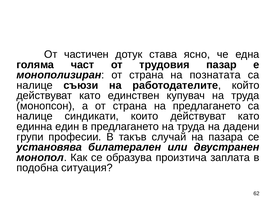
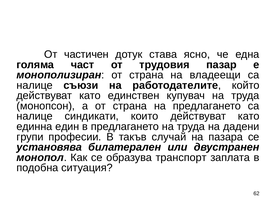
познатата: познатата -> владеещи
произтича: произтича -> транспорт
